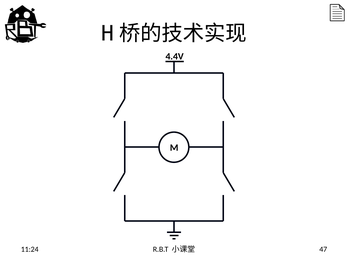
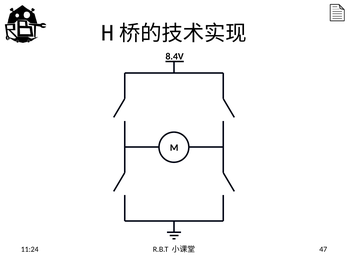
4.4V: 4.4V -> 8.4V
